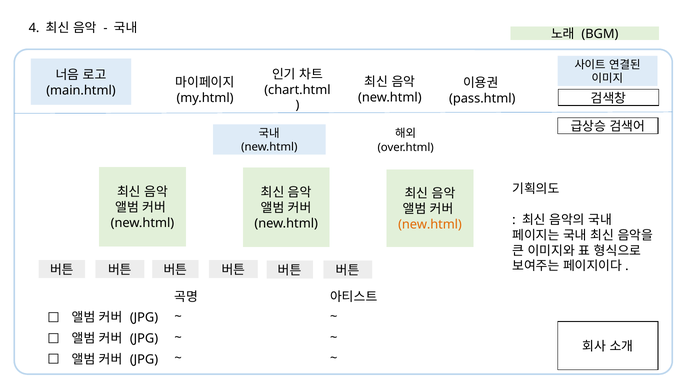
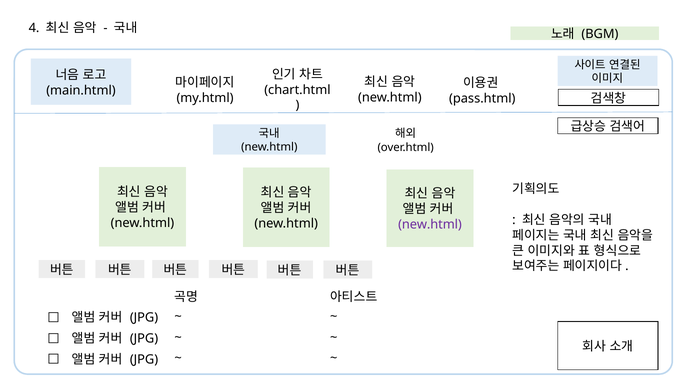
new.html at (430, 225) colour: orange -> purple
